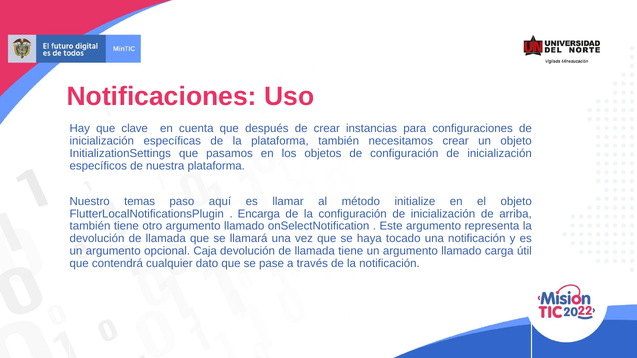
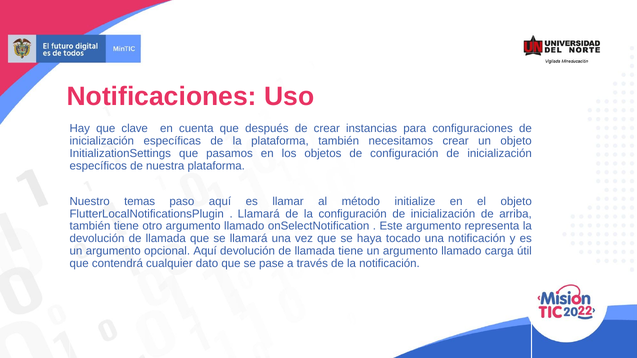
Encarga at (259, 214): Encarga -> Llamará
opcional Caja: Caja -> Aquí
